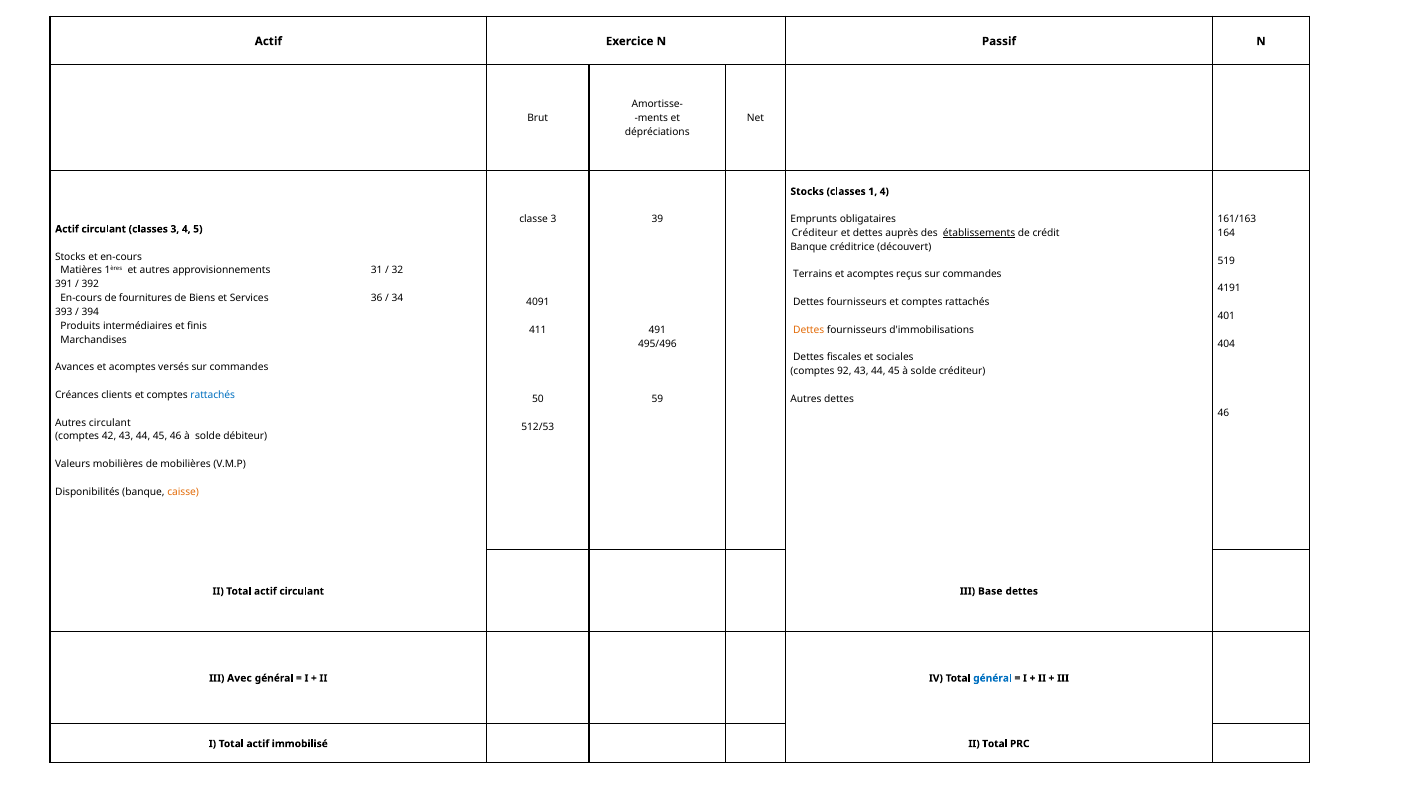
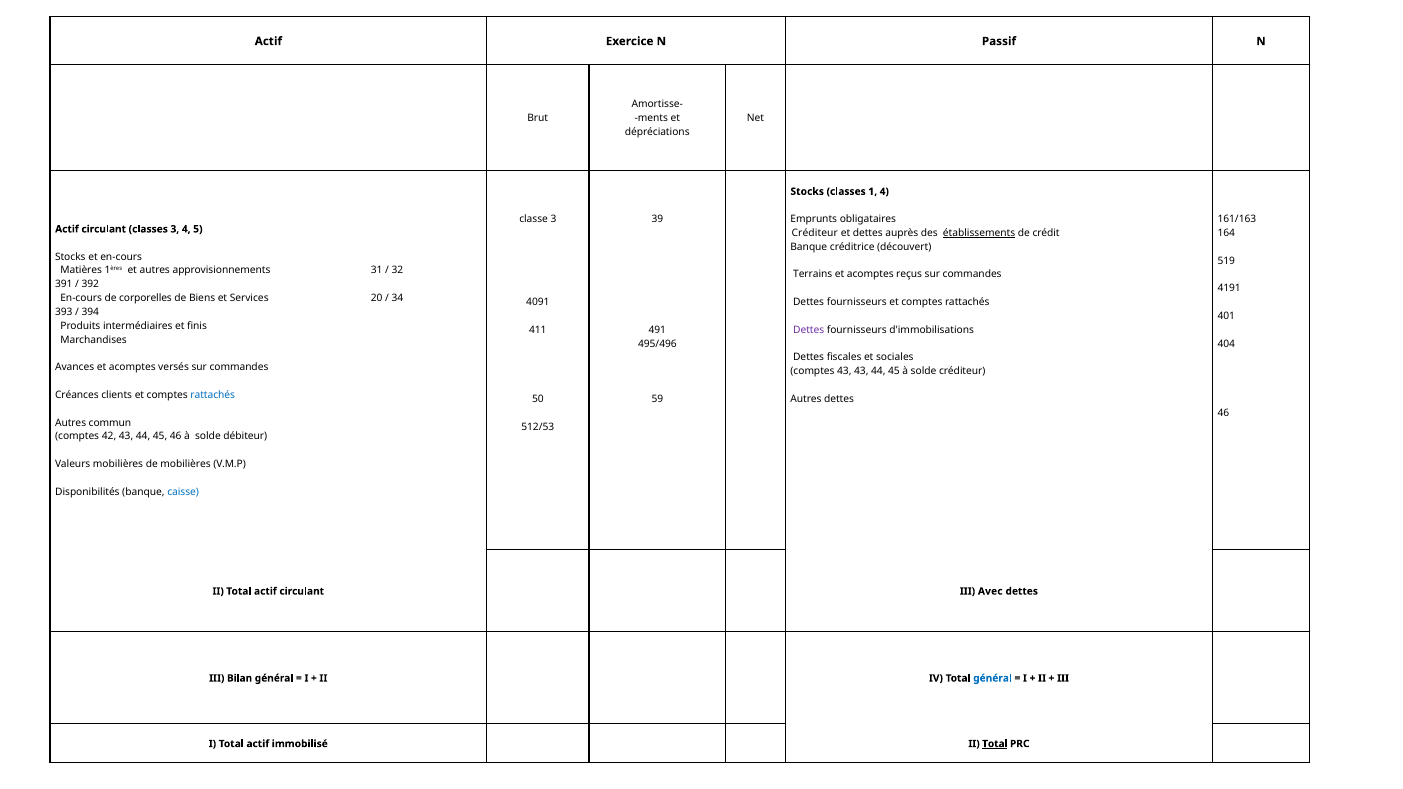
fournitures: fournitures -> corporelles
36: 36 -> 20
Dettes at (809, 330) colour: orange -> purple
comptes 92: 92 -> 43
Autres circulant: circulant -> commun
caisse colour: orange -> blue
Base: Base -> Avec
Avec: Avec -> Bilan
Total at (995, 744) underline: none -> present
